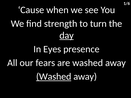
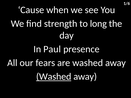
turn: turn -> long
day underline: present -> none
Eyes: Eyes -> Paul
